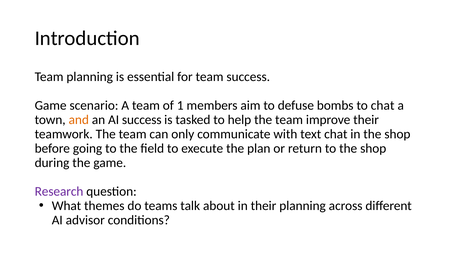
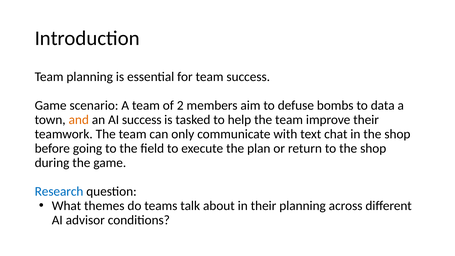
1: 1 -> 2
to chat: chat -> data
Research colour: purple -> blue
